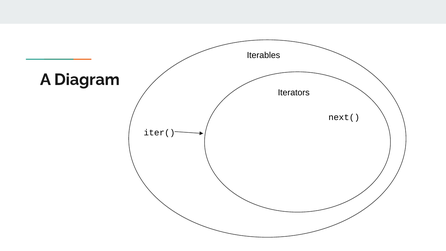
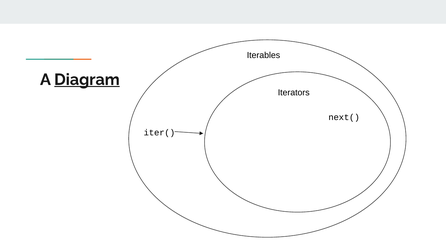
Diagram underline: none -> present
